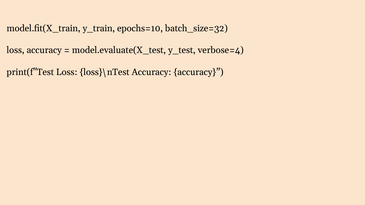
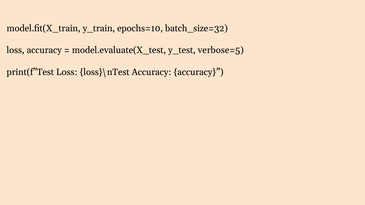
verbose=4: verbose=4 -> verbose=5
